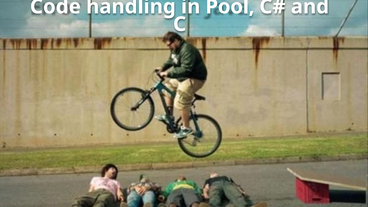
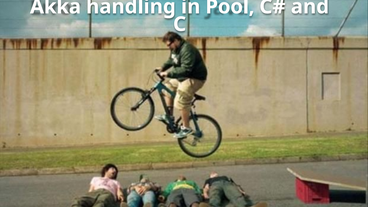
Code: Code -> Akka
